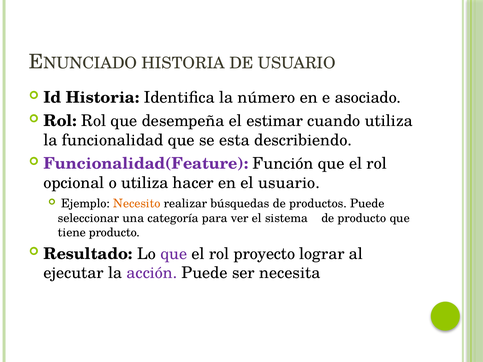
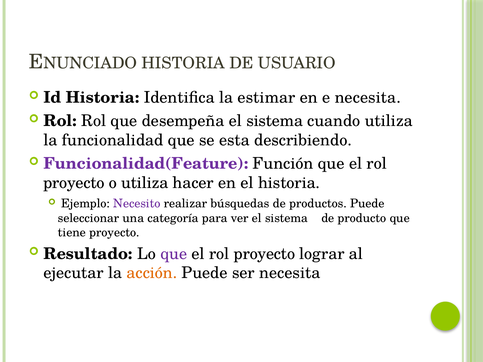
número: número -> estimar
e asociado: asociado -> necesita
desempeña el estimar: estimar -> sistema
opcional at (74, 183): opcional -> proyecto
el usuario: usuario -> historia
Necesito colour: orange -> purple
tiene producto: producto -> proyecto
acción colour: purple -> orange
